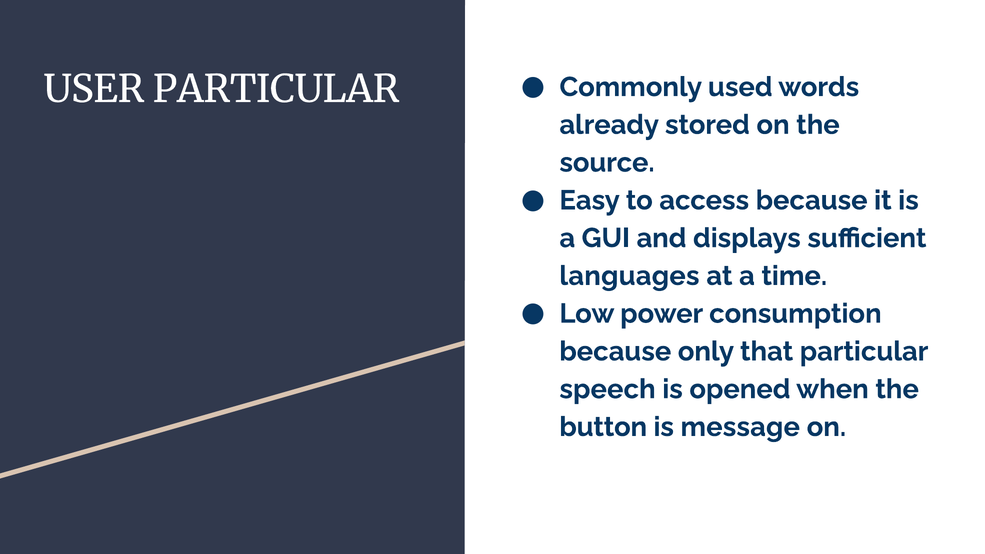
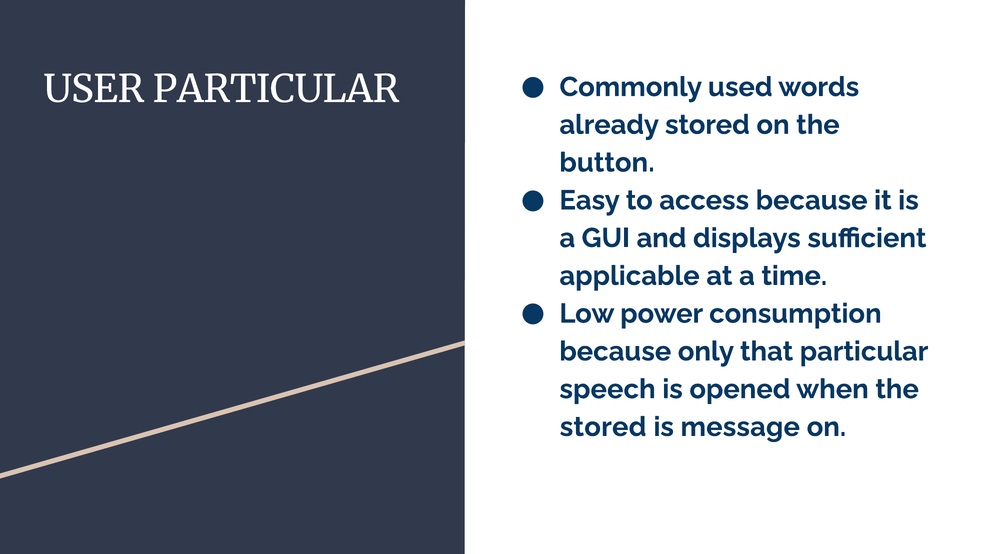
source: source -> button
languages: languages -> applicable
button at (603, 427): button -> stored
